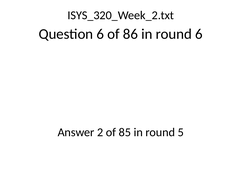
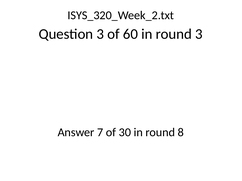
Question 6: 6 -> 3
86: 86 -> 60
round 6: 6 -> 3
2: 2 -> 7
85: 85 -> 30
5: 5 -> 8
